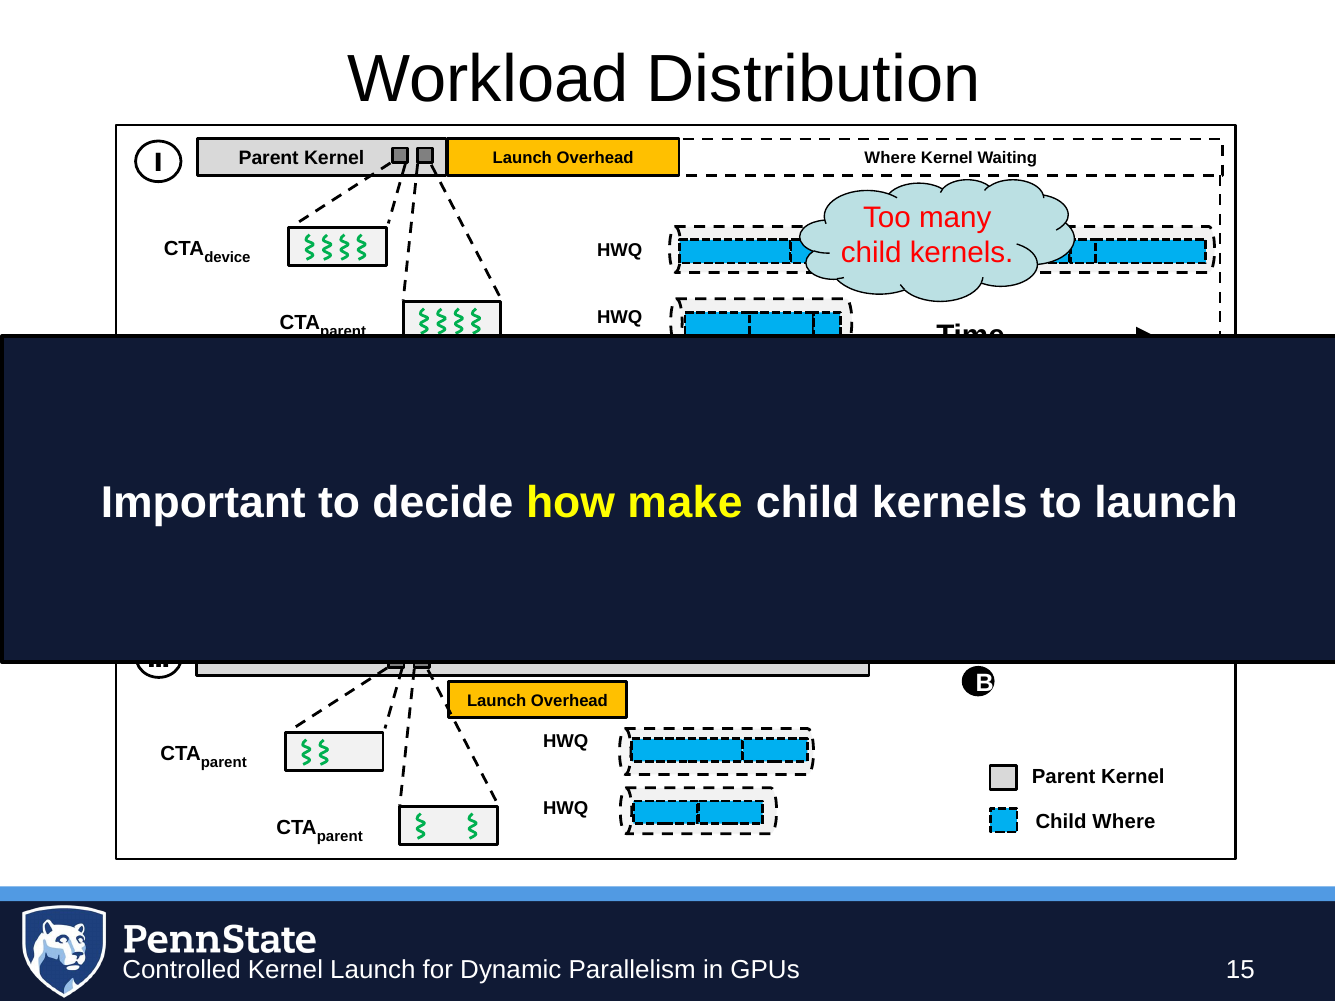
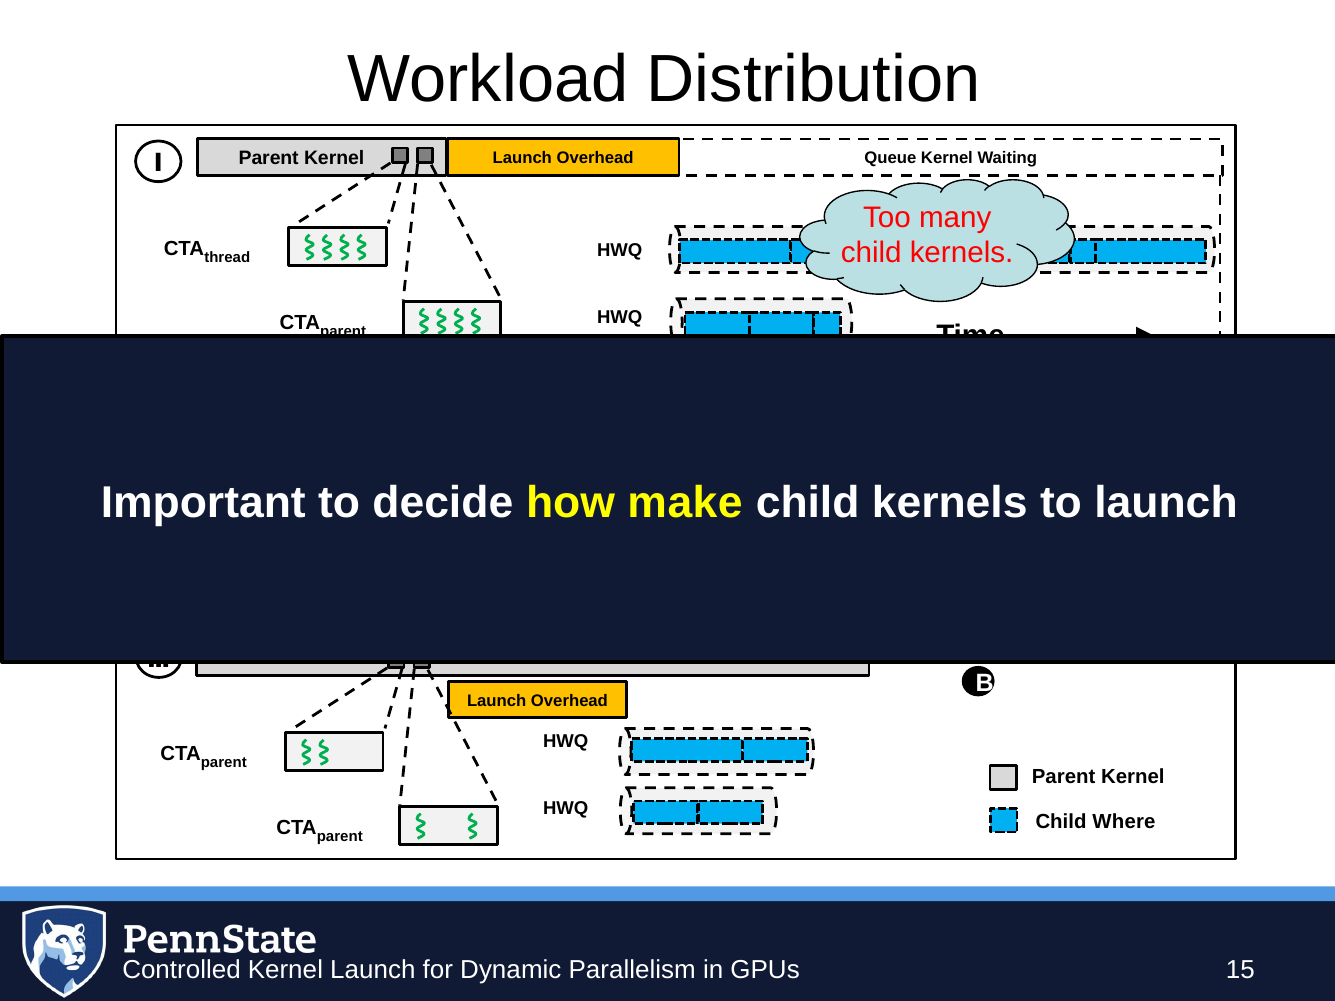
Kernel Where: Where -> Queue
device: device -> thread
